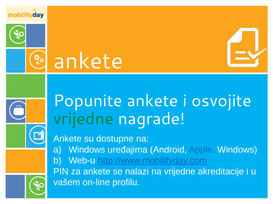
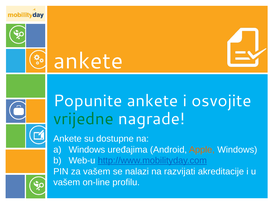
Apple colour: blue -> orange
za ankete: ankete -> vašem
na vrijedne: vrijedne -> razvijati
